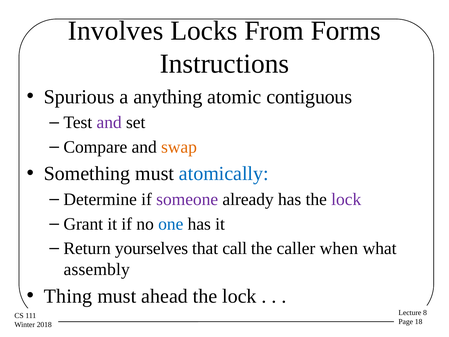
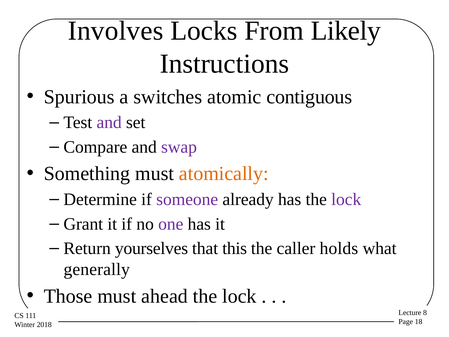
Forms: Forms -> Likely
anything: anything -> switches
swap colour: orange -> purple
atomically colour: blue -> orange
one colour: blue -> purple
call: call -> this
when: when -> holds
assembly: assembly -> generally
Thing: Thing -> Those
